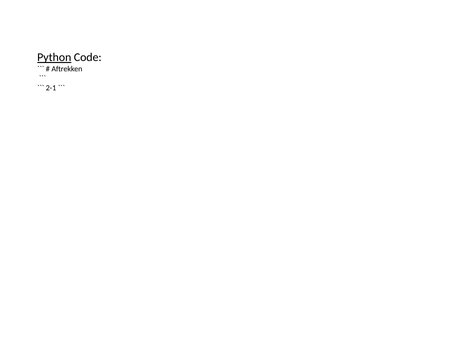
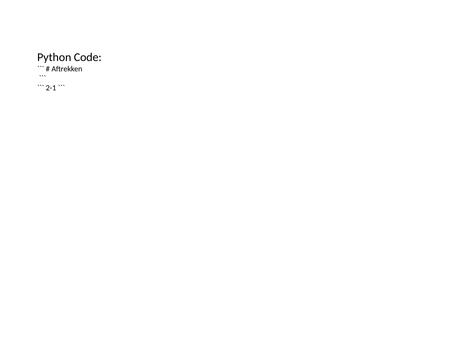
Python underline: present -> none
